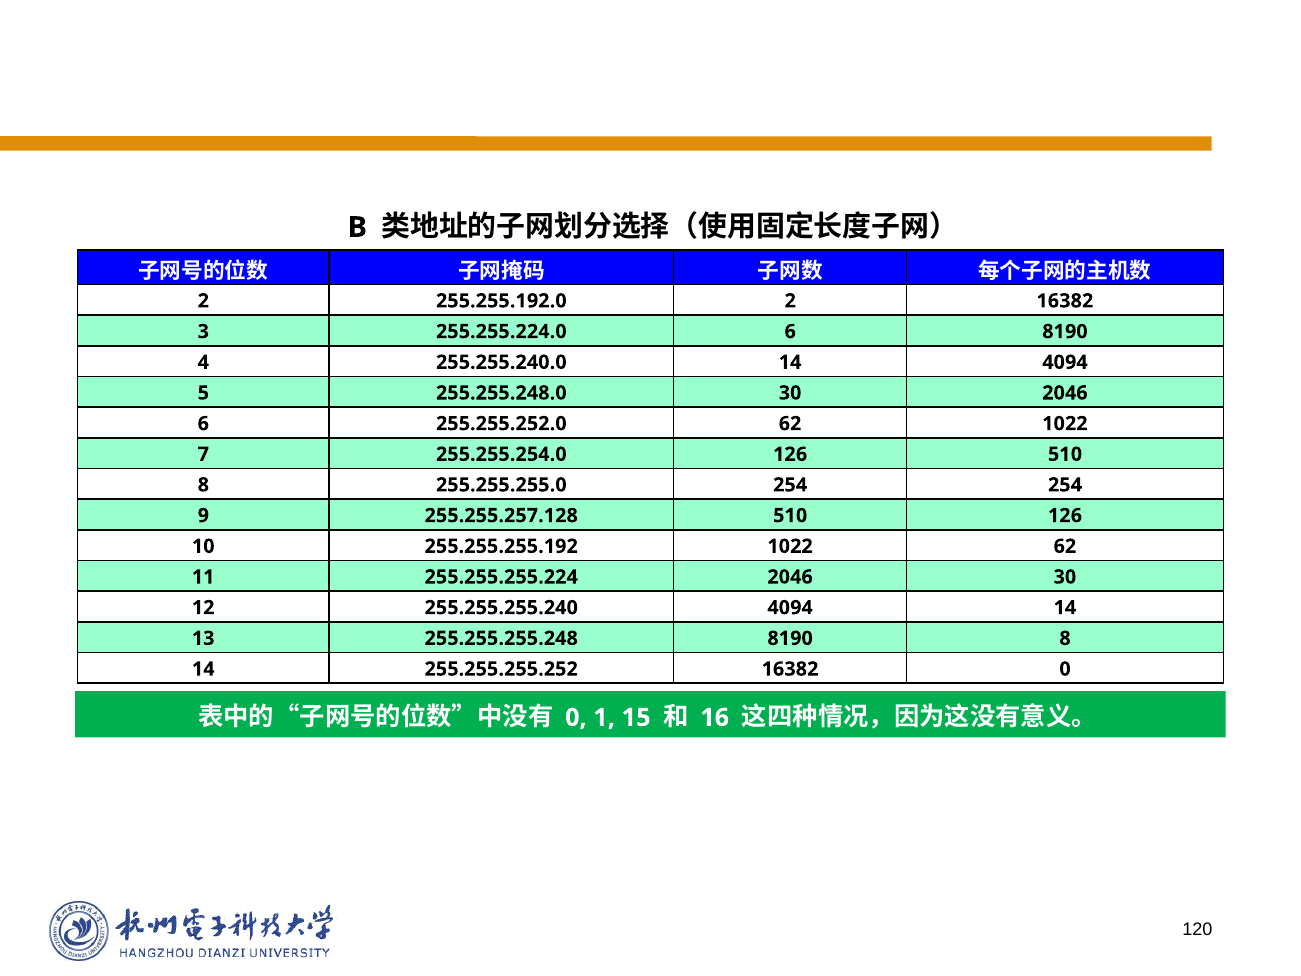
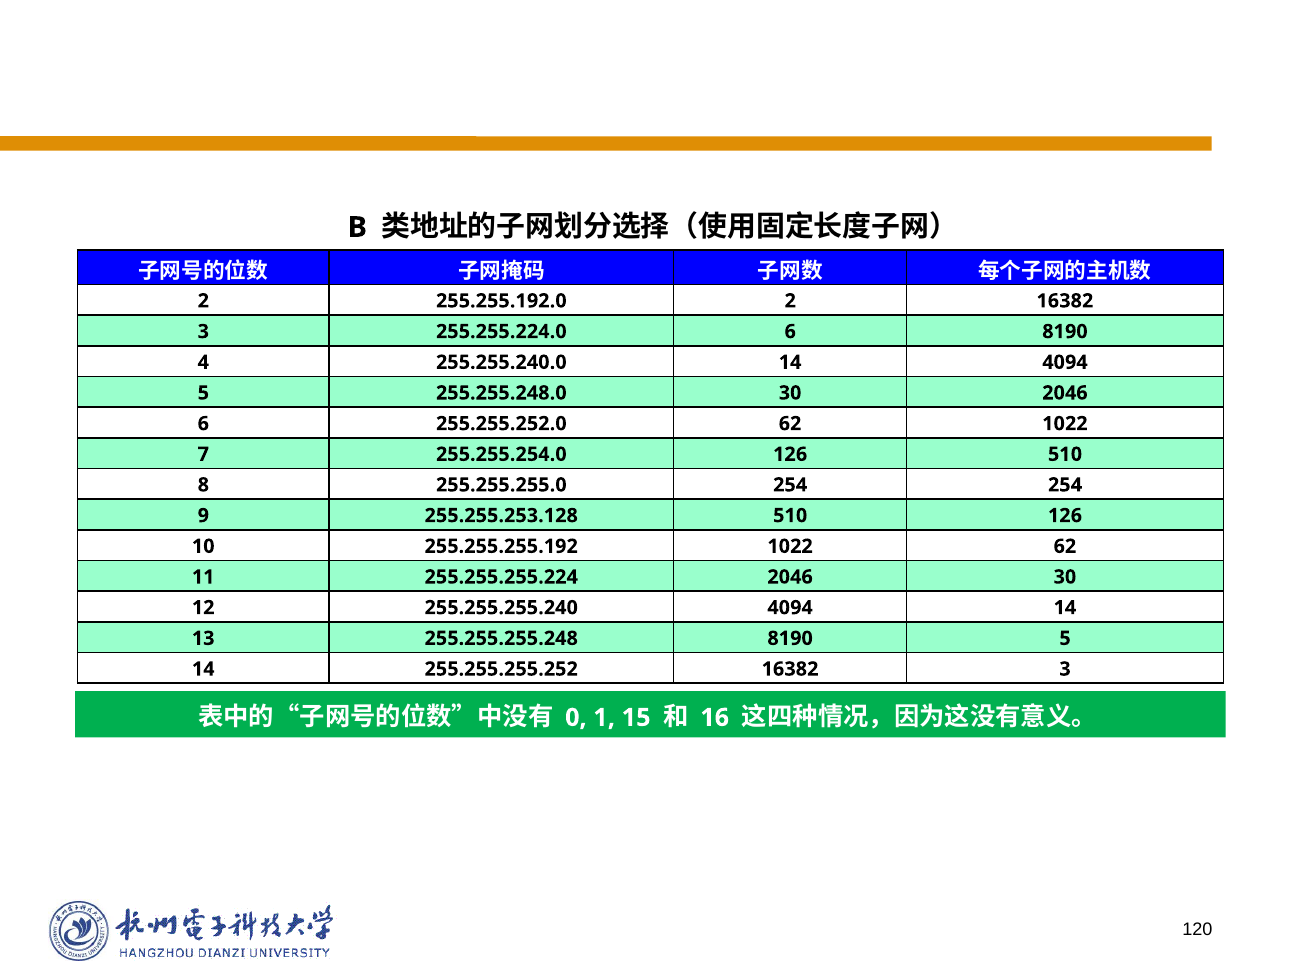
255.255.257.128: 255.255.257.128 -> 255.255.253.128
8190 8: 8 -> 5
255.255.255.252 16382 0: 0 -> 3
